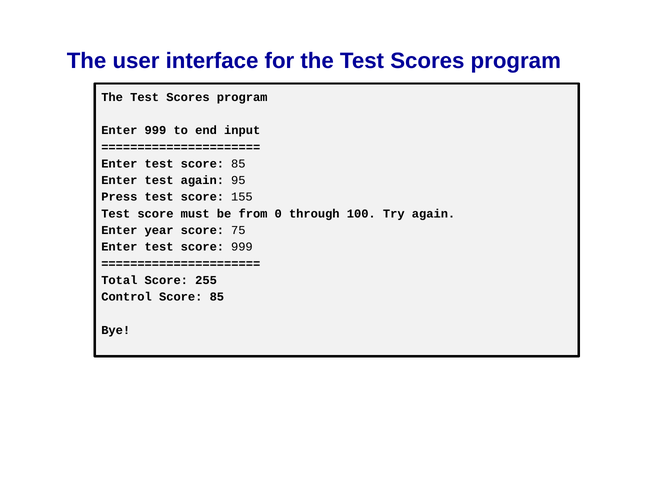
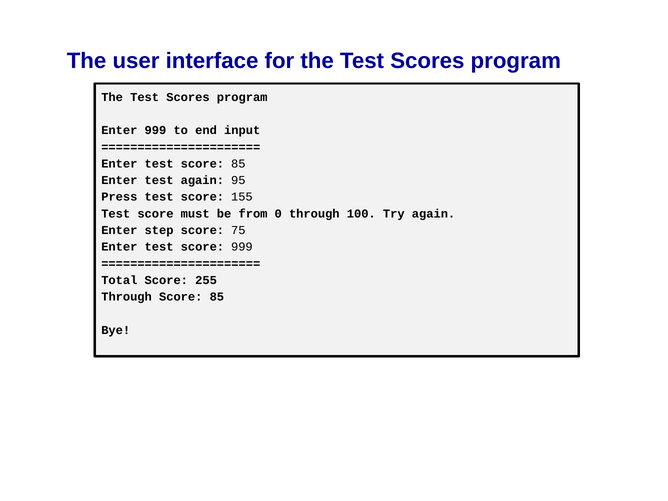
year: year -> step
Control at (127, 297): Control -> Through
